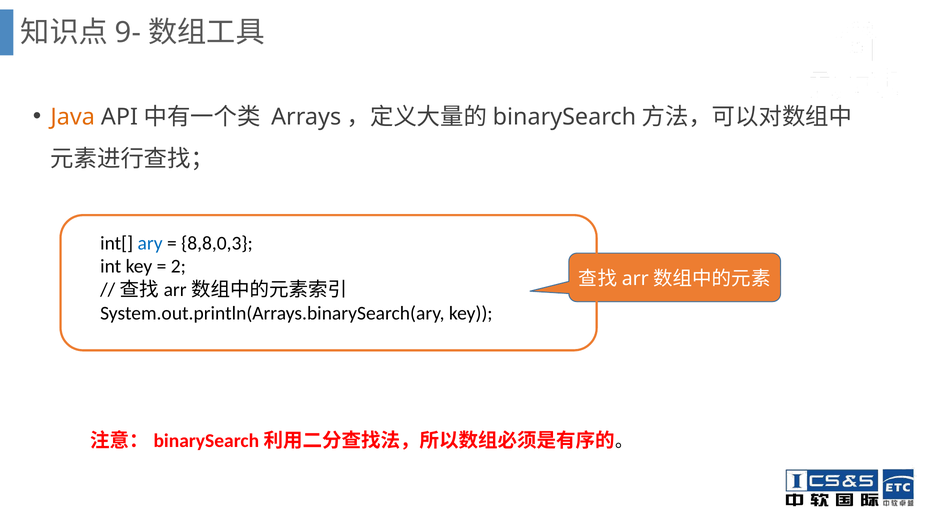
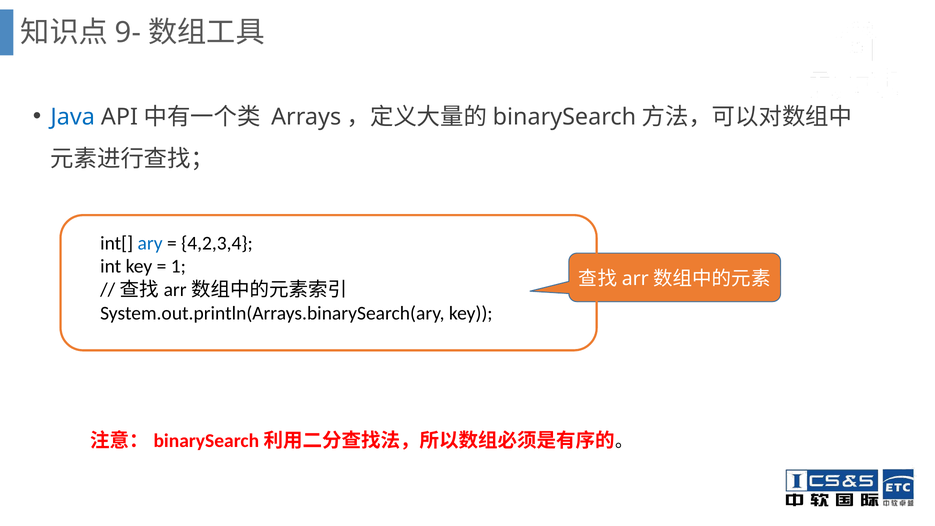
Java colour: orange -> blue
8,8,0,3: 8,8,0,3 -> 4,2,3,4
2: 2 -> 1
